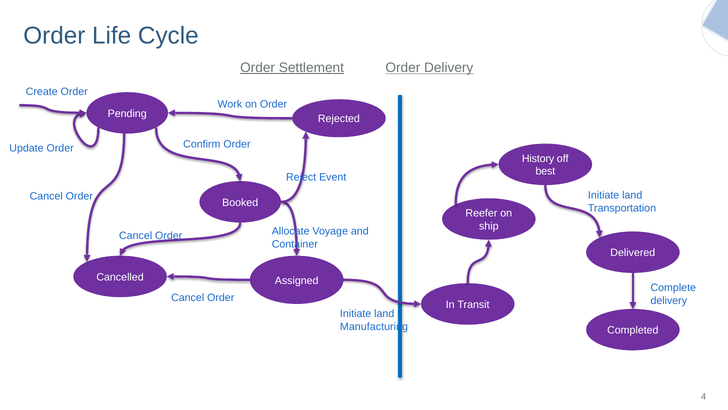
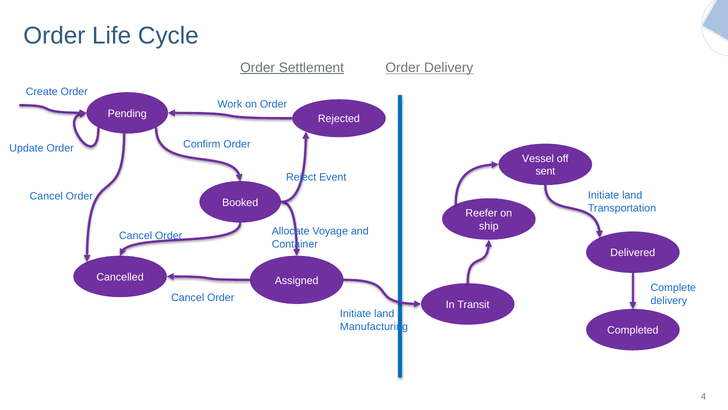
History: History -> Vessel
best: best -> sent
